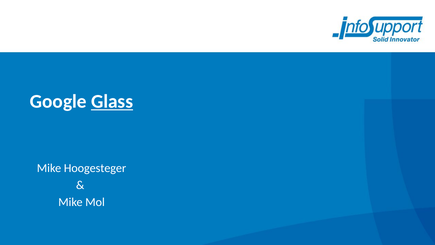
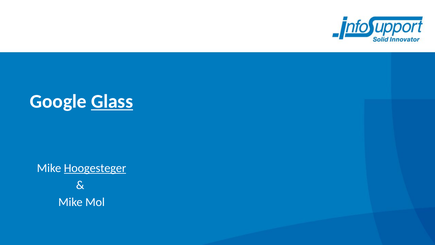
Hoogesteger underline: none -> present
